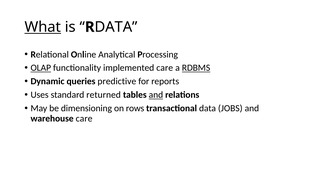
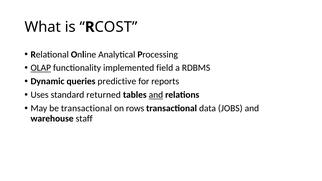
What underline: present -> none
DATA at (116, 27): DATA -> COST
implemented care: care -> field
RDBMS underline: present -> none
be dimensioning: dimensioning -> transactional
warehouse care: care -> staff
